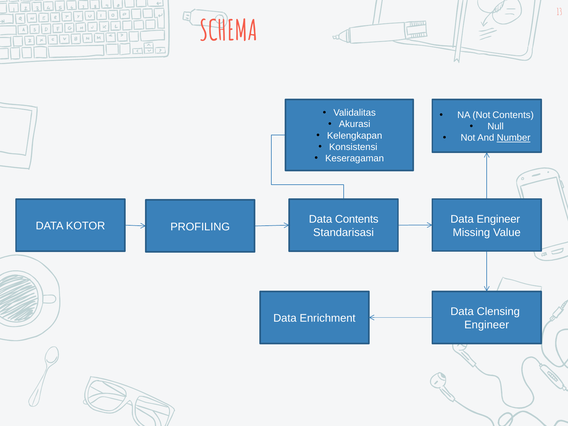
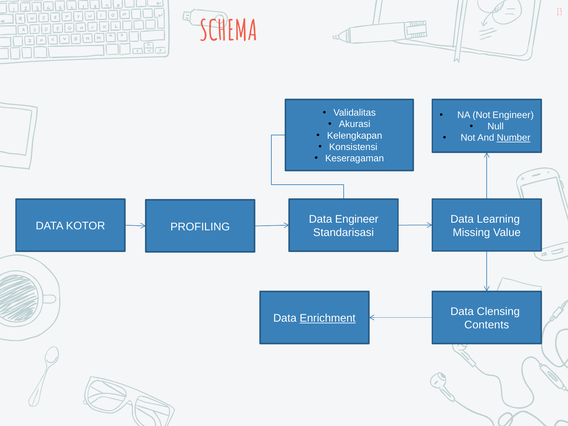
Not Contents: Contents -> Engineer
Data Engineer: Engineer -> Learning
Data Contents: Contents -> Engineer
Enrichment underline: none -> present
Engineer at (487, 325): Engineer -> Contents
